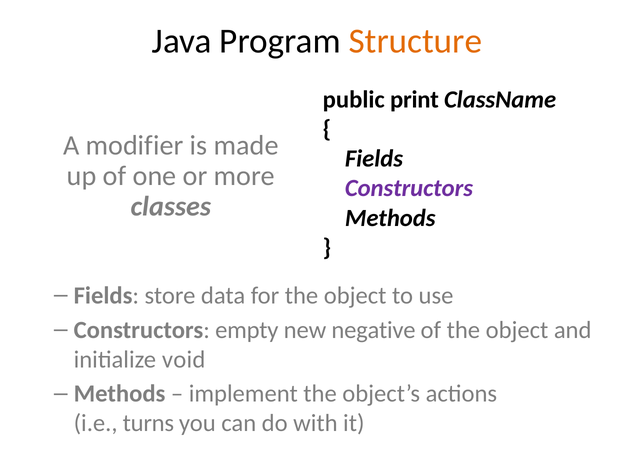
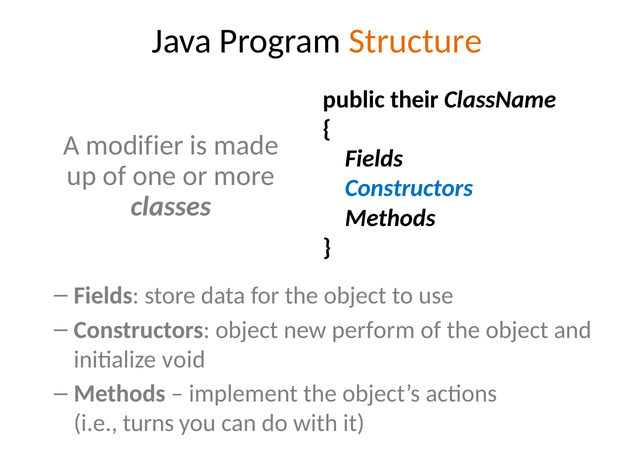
print: print -> their
Constructors at (409, 189) colour: purple -> blue
Constructors empty: empty -> object
negative: negative -> perform
